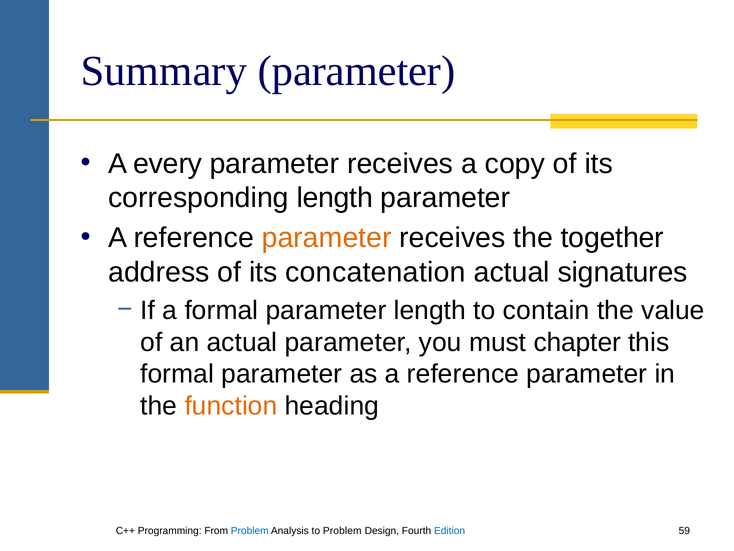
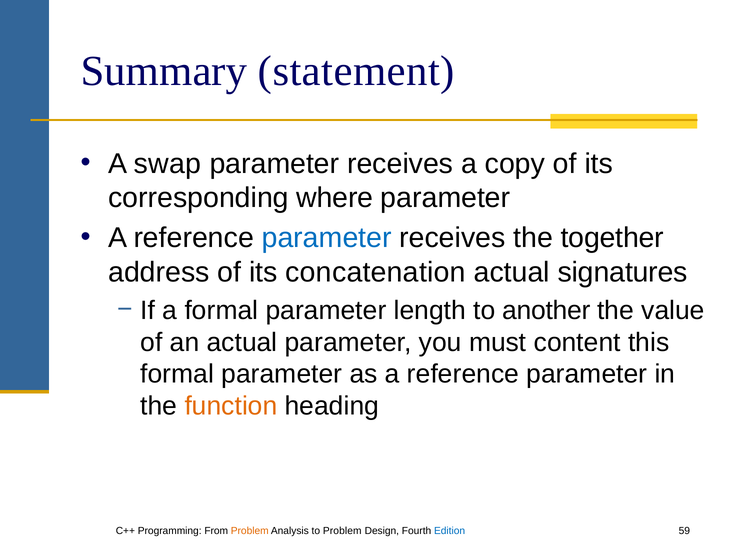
Summary parameter: parameter -> statement
every: every -> swap
corresponding length: length -> where
parameter at (327, 238) colour: orange -> blue
contain: contain -> another
chapter: chapter -> content
Problem at (250, 530) colour: blue -> orange
